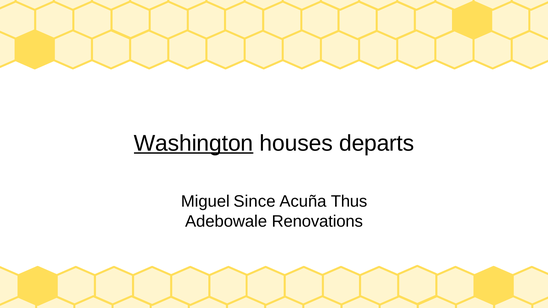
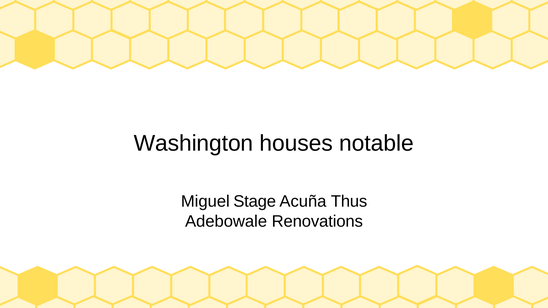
Washington underline: present -> none
departs: departs -> notable
Since: Since -> Stage
